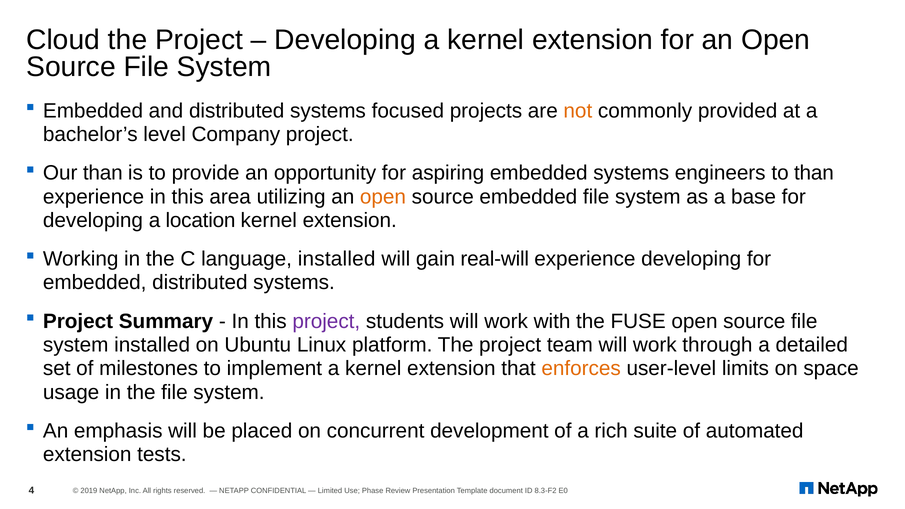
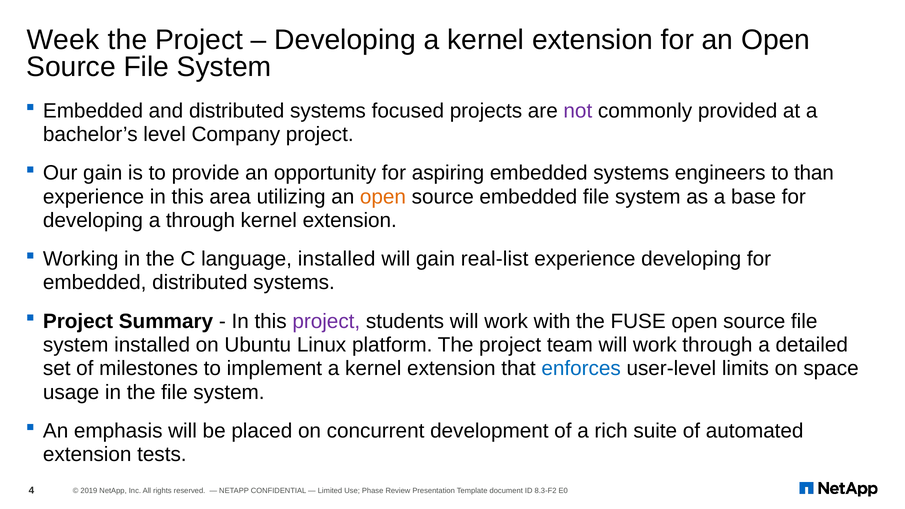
Cloud: Cloud -> Week
not colour: orange -> purple
Our than: than -> gain
a location: location -> through
real-will: real-will -> real-list
enforces colour: orange -> blue
